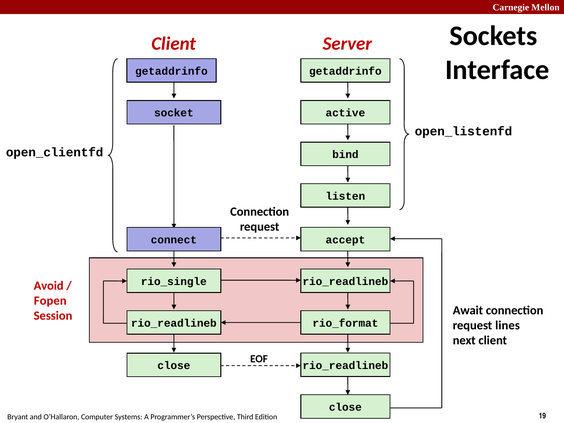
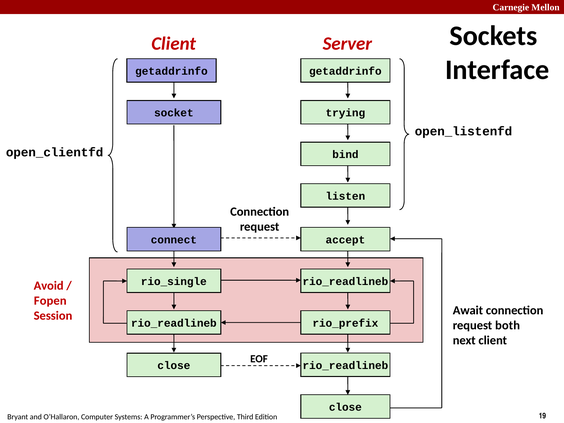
active: active -> trying
rio_format: rio_format -> rio_prefix
lines: lines -> both
